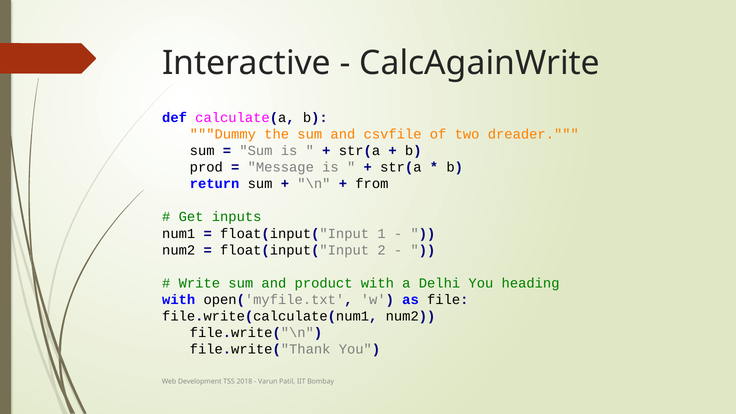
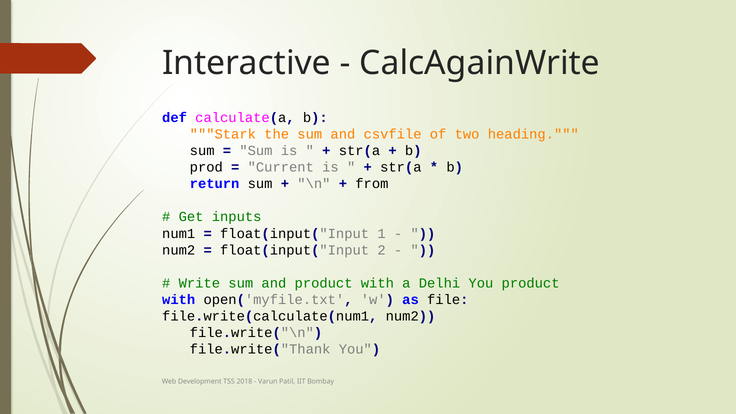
Dummy: Dummy -> Stark
dreader: dreader -> heading
Message: Message -> Current
You heading: heading -> product
